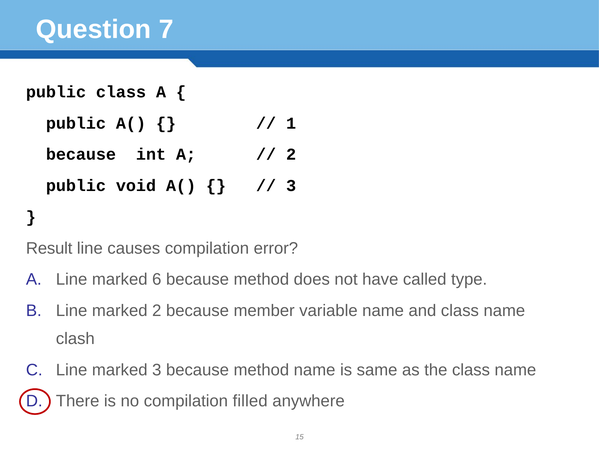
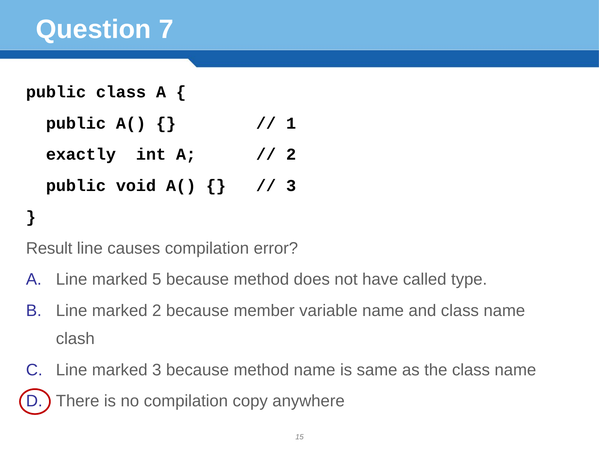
because at (81, 155): because -> exactly
6: 6 -> 5
filled: filled -> copy
